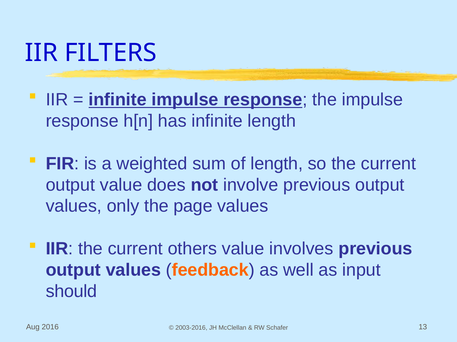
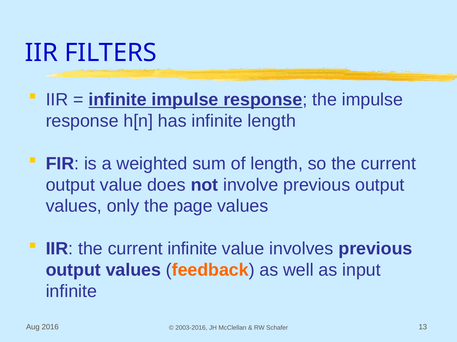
current others: others -> infinite
should at (71, 292): should -> infinite
